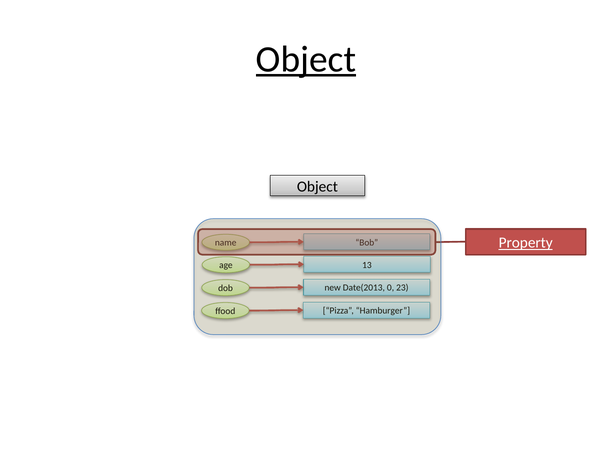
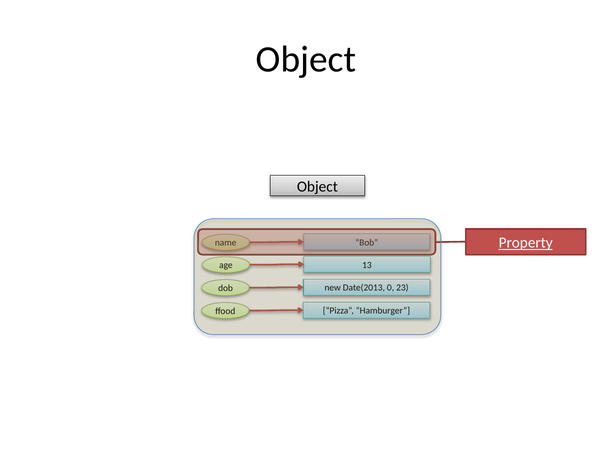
Object at (306, 59) underline: present -> none
